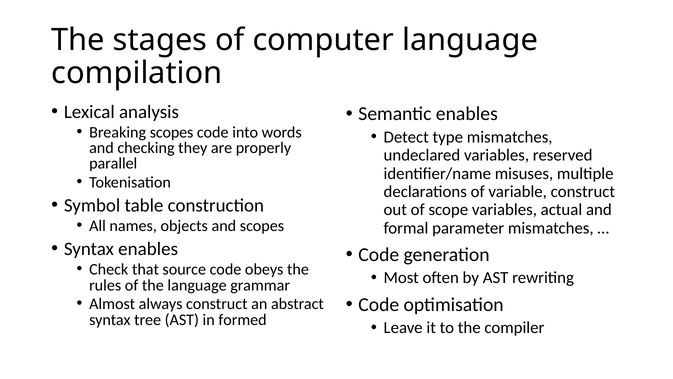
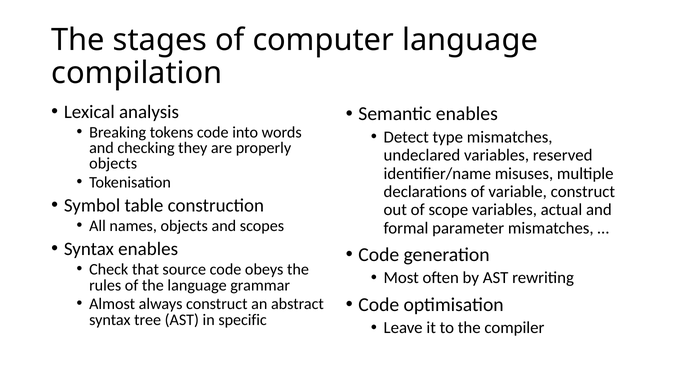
Breaking scopes: scopes -> tokens
parallel at (113, 163): parallel -> objects
formed: formed -> specific
